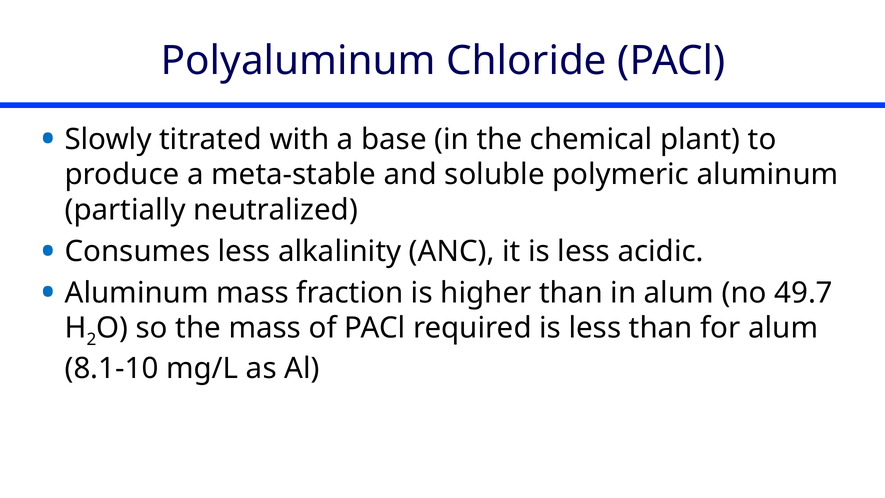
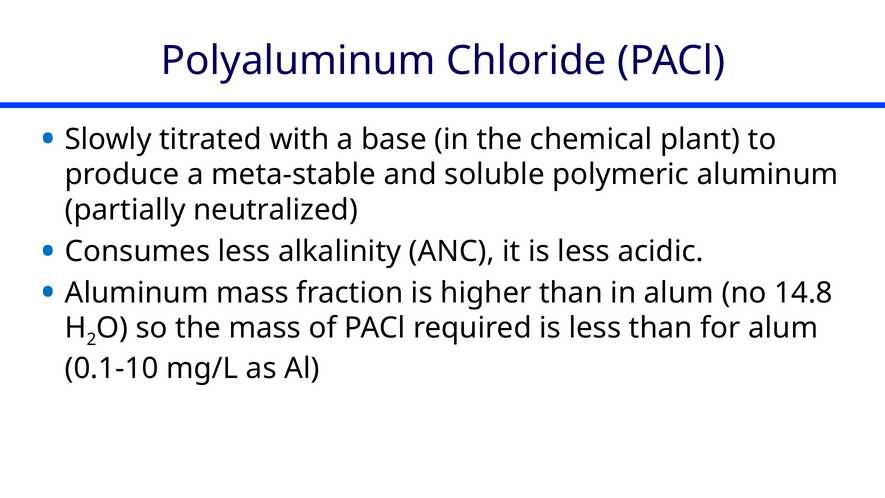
49.7: 49.7 -> 14.8
8.1-10: 8.1-10 -> 0.1-10
